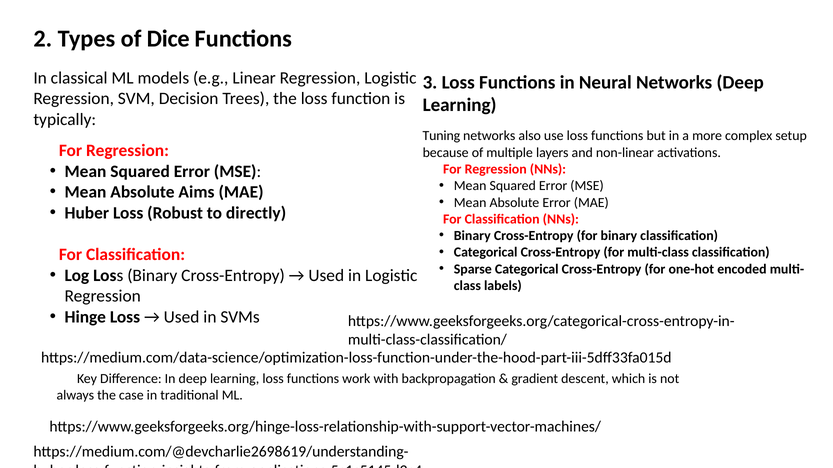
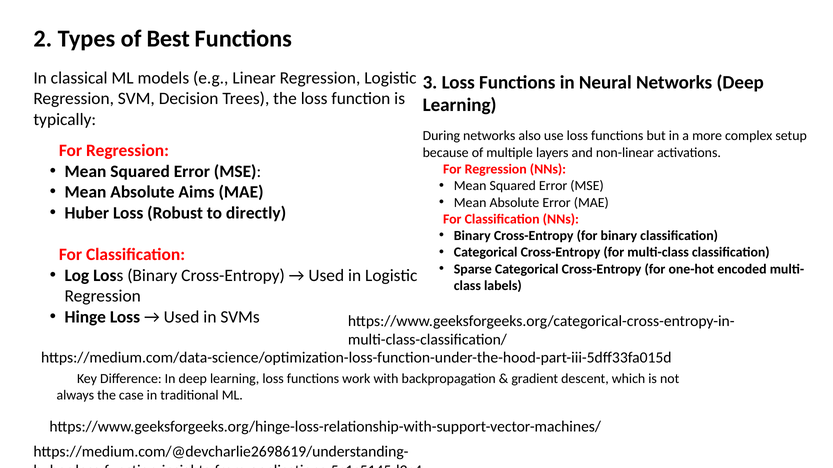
Dice: Dice -> Best
Tuning: Tuning -> During
